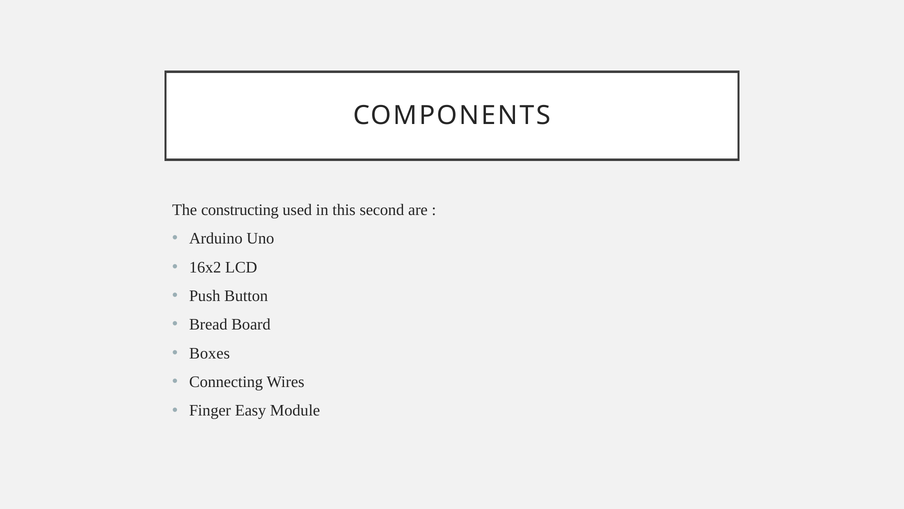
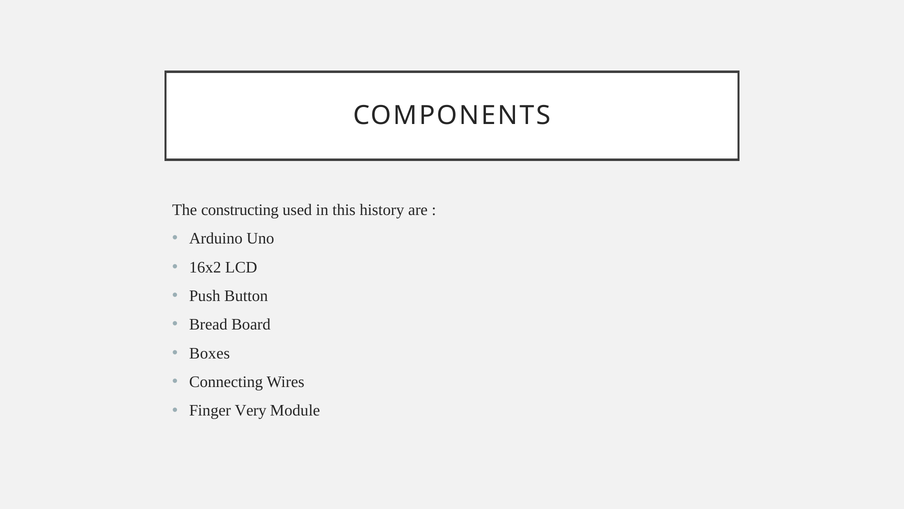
second: second -> history
Easy: Easy -> Very
